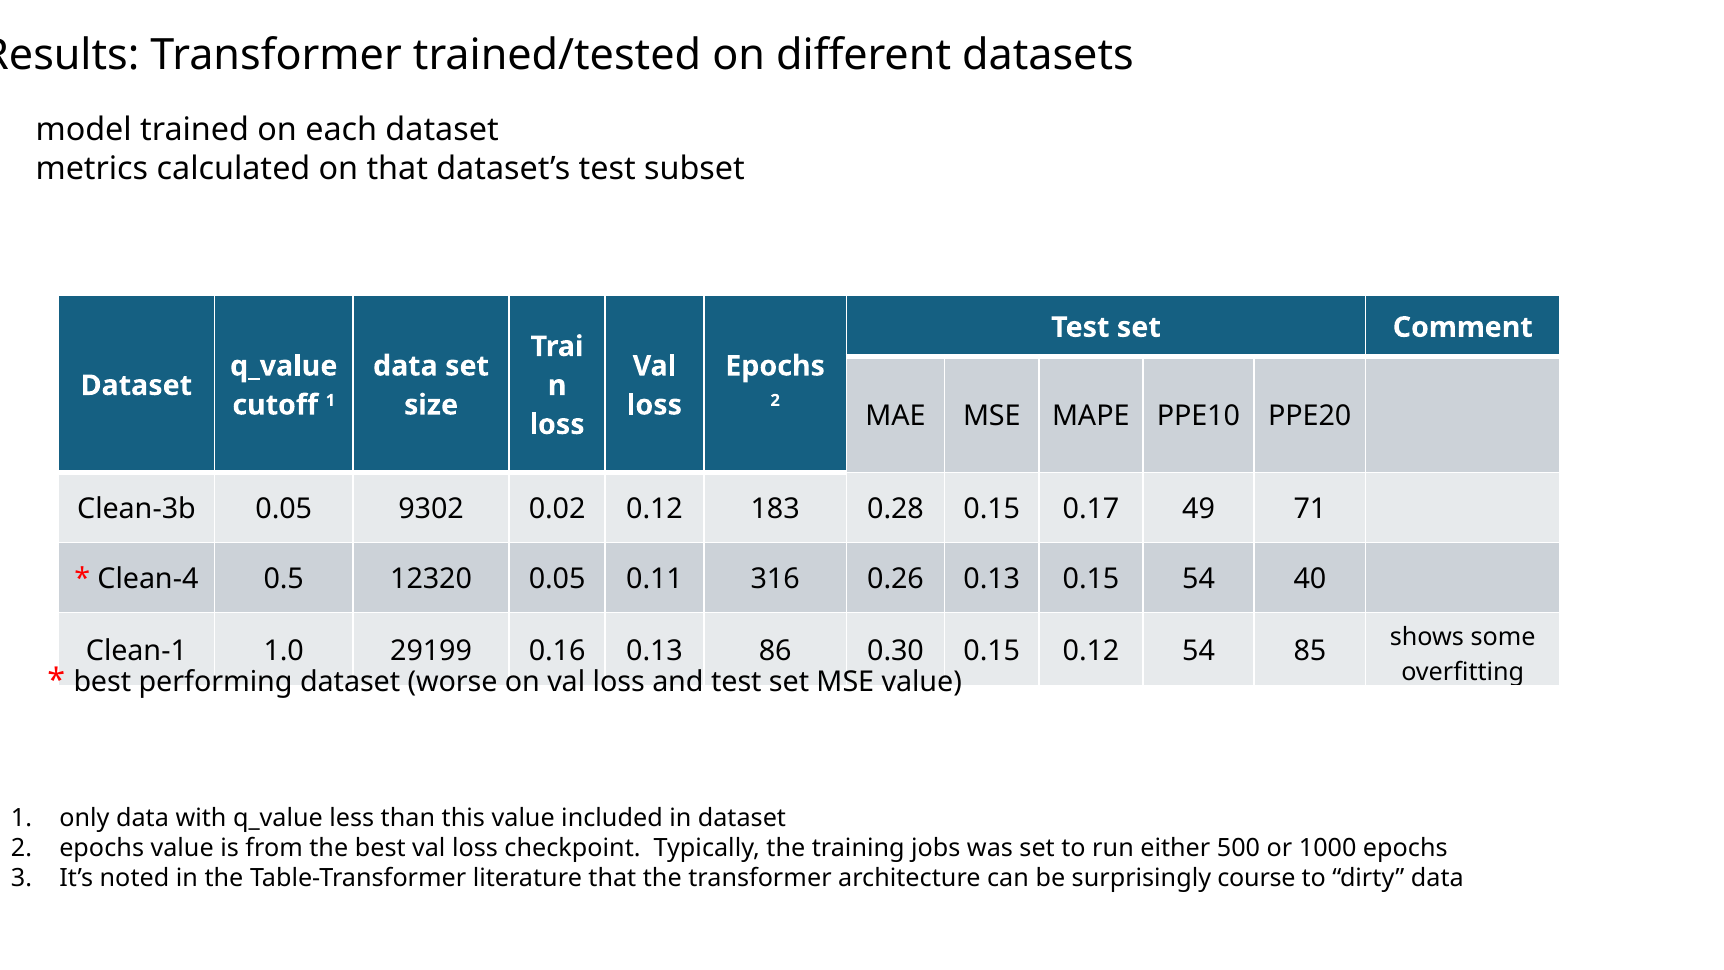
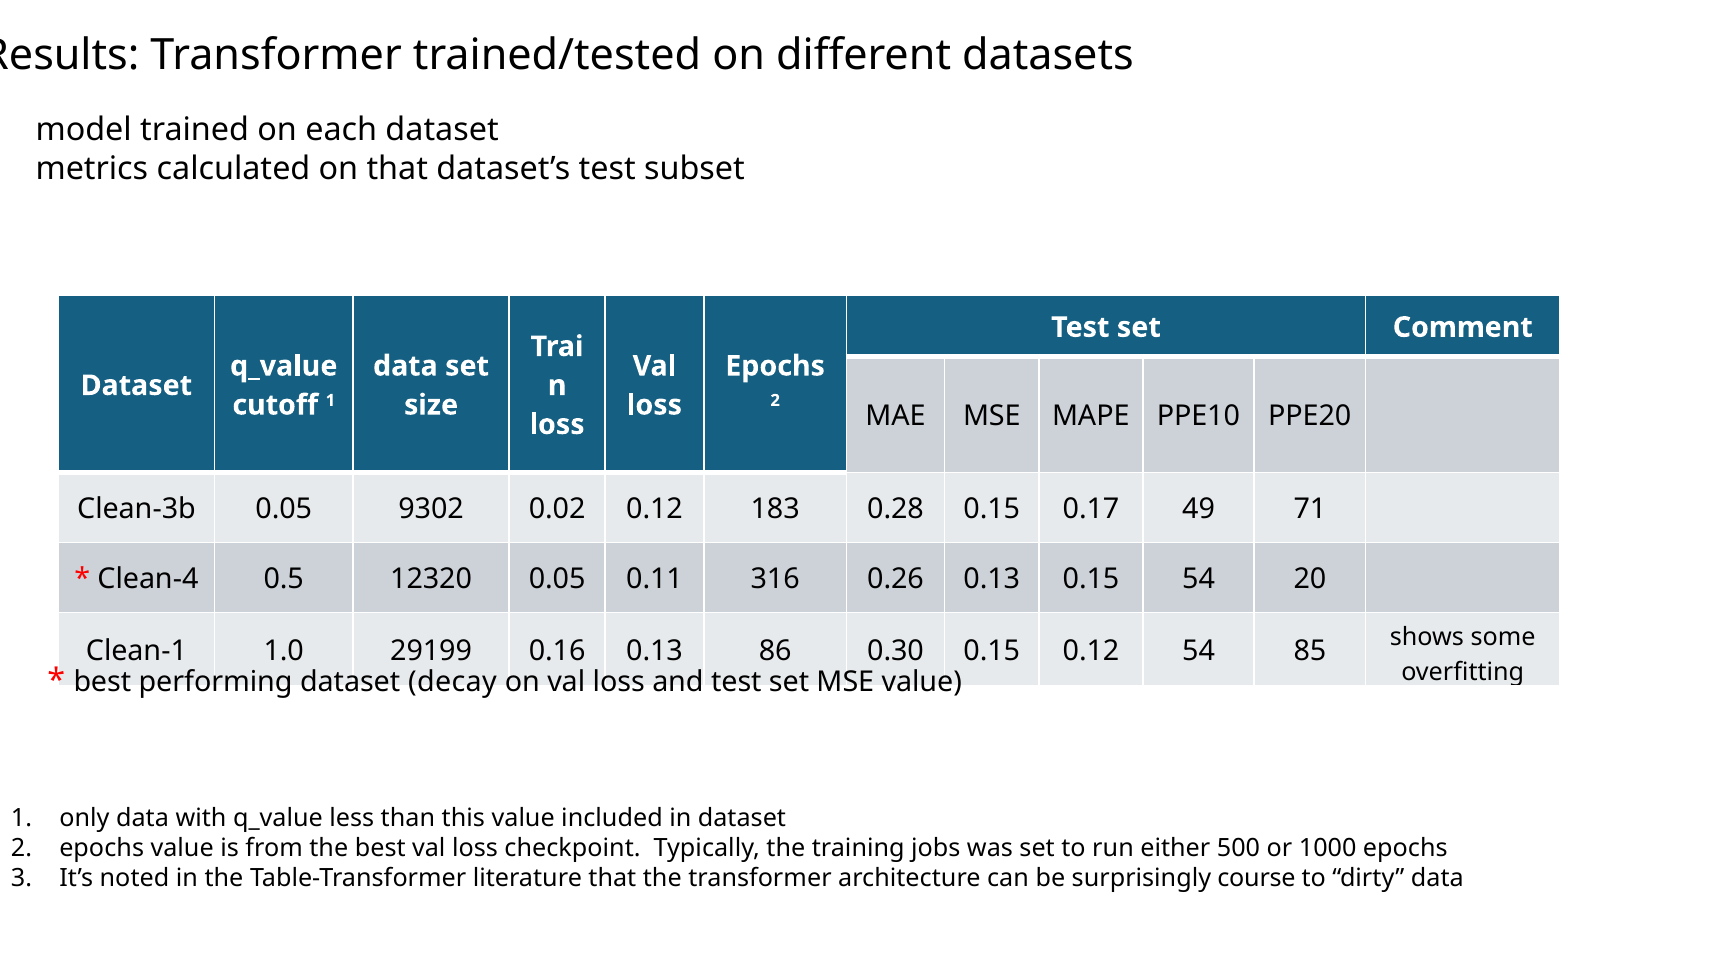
40: 40 -> 20
worse: worse -> decay
